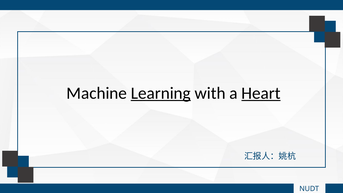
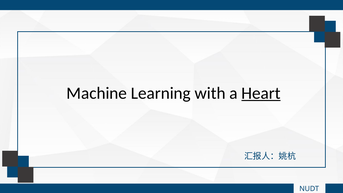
Learning underline: present -> none
